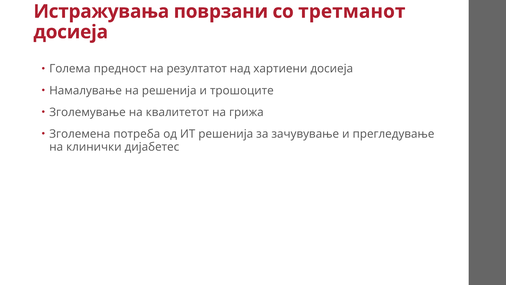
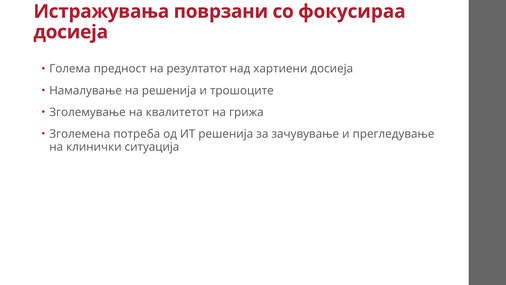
третманот: третманот -> фокусираа
дијабетес: дијабетес -> ситуација
